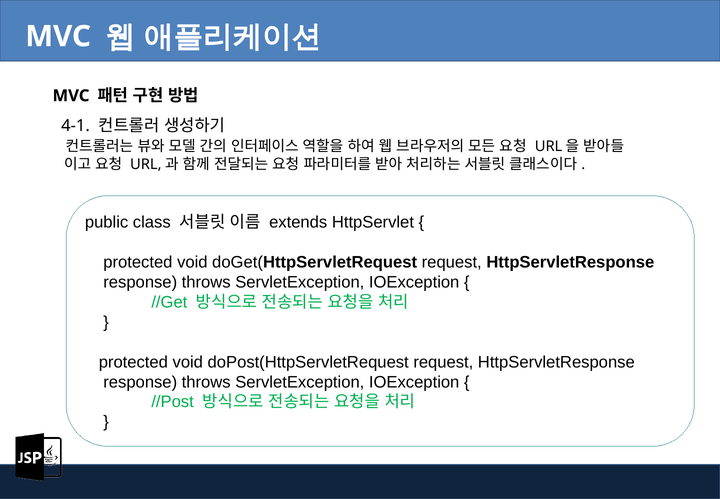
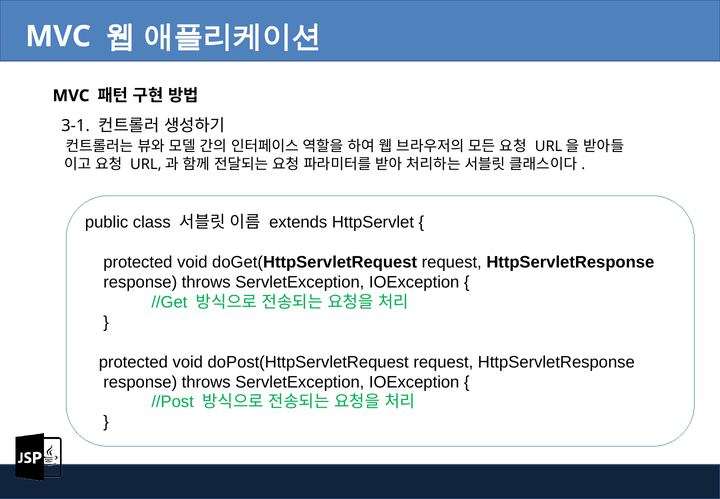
4-1: 4-1 -> 3-1
